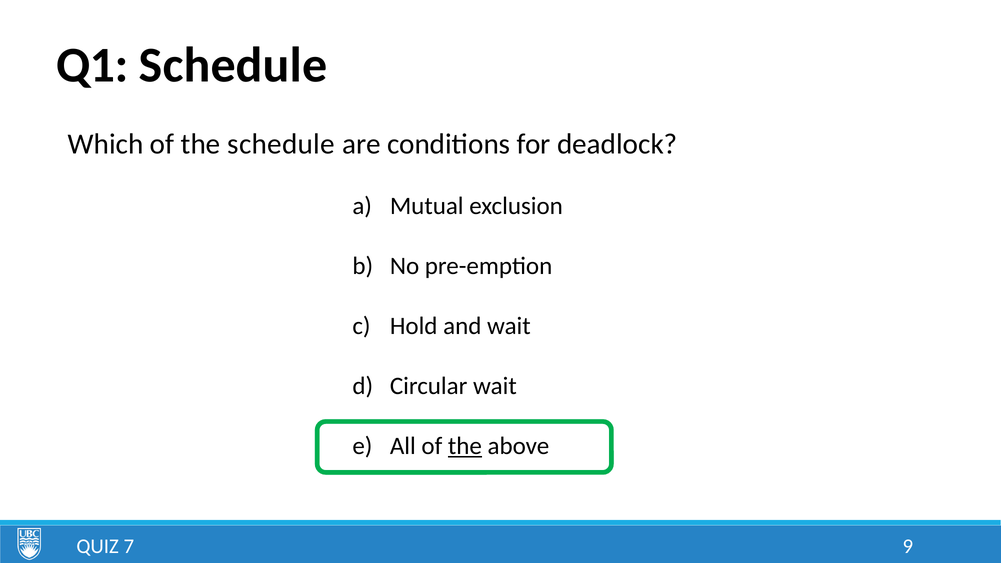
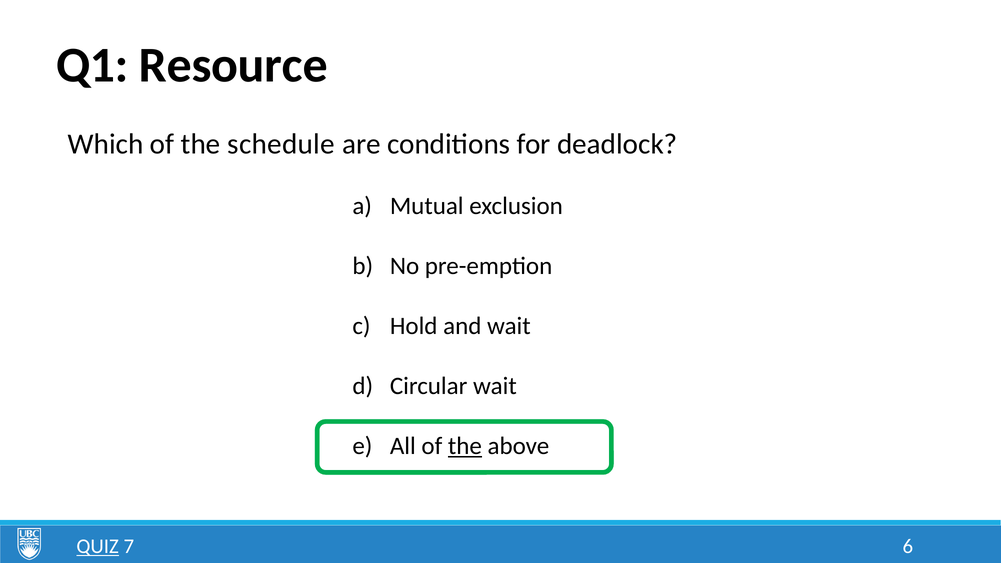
Q1 Schedule: Schedule -> Resource
QUIZ underline: none -> present
9: 9 -> 6
